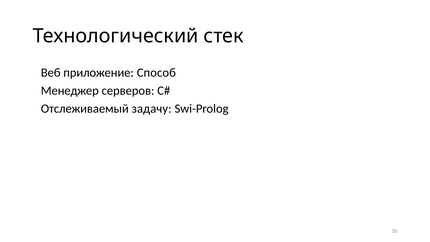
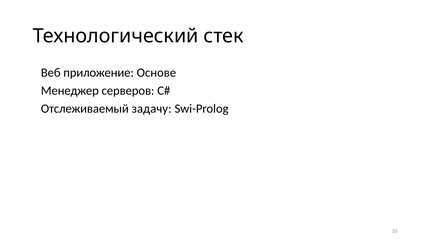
Способ: Способ -> Основе
